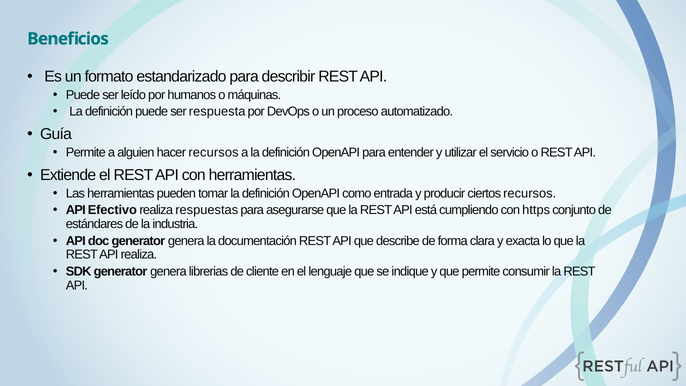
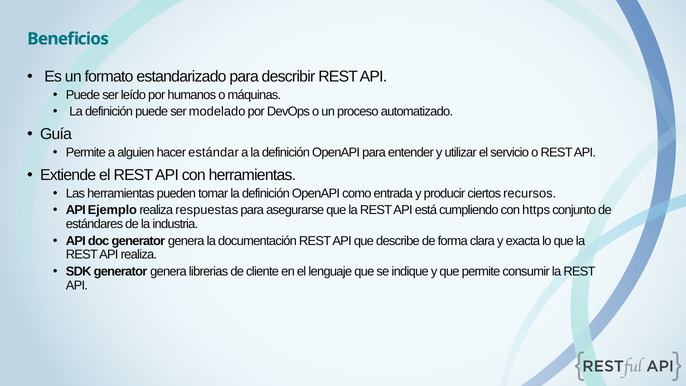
respuesta: respuesta -> modelado
hacer recursos: recursos -> estándar
Efectivo: Efectivo -> Ejemplo
